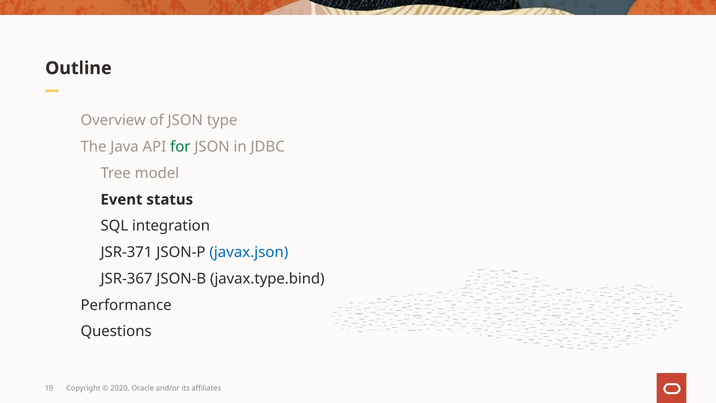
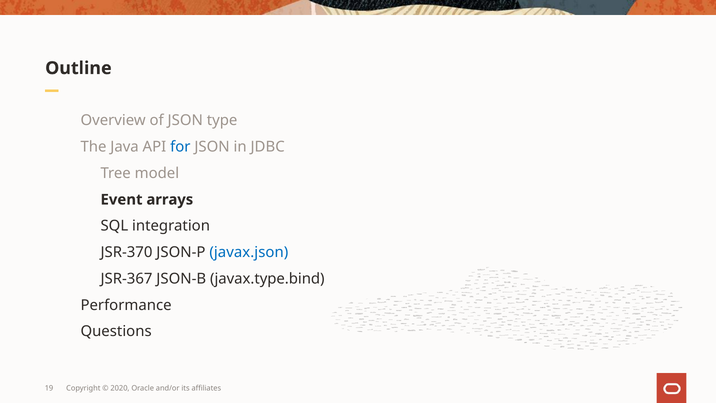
for colour: green -> blue
status: status -> arrays
JSR-371: JSR-371 -> JSR-370
